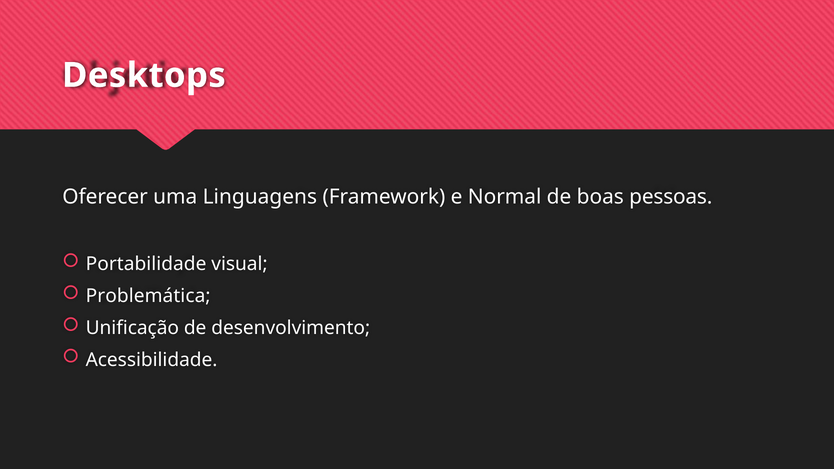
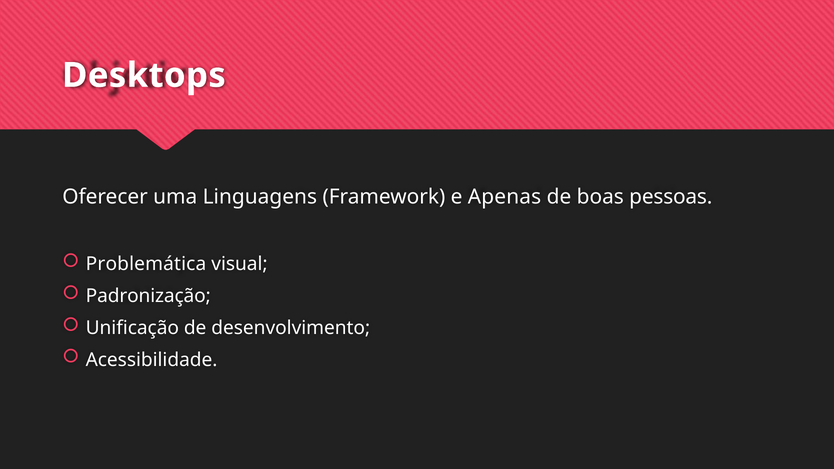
Normal: Normal -> Apenas
Portabilidade: Portabilidade -> Problemática
Problemática: Problemática -> Padronização
